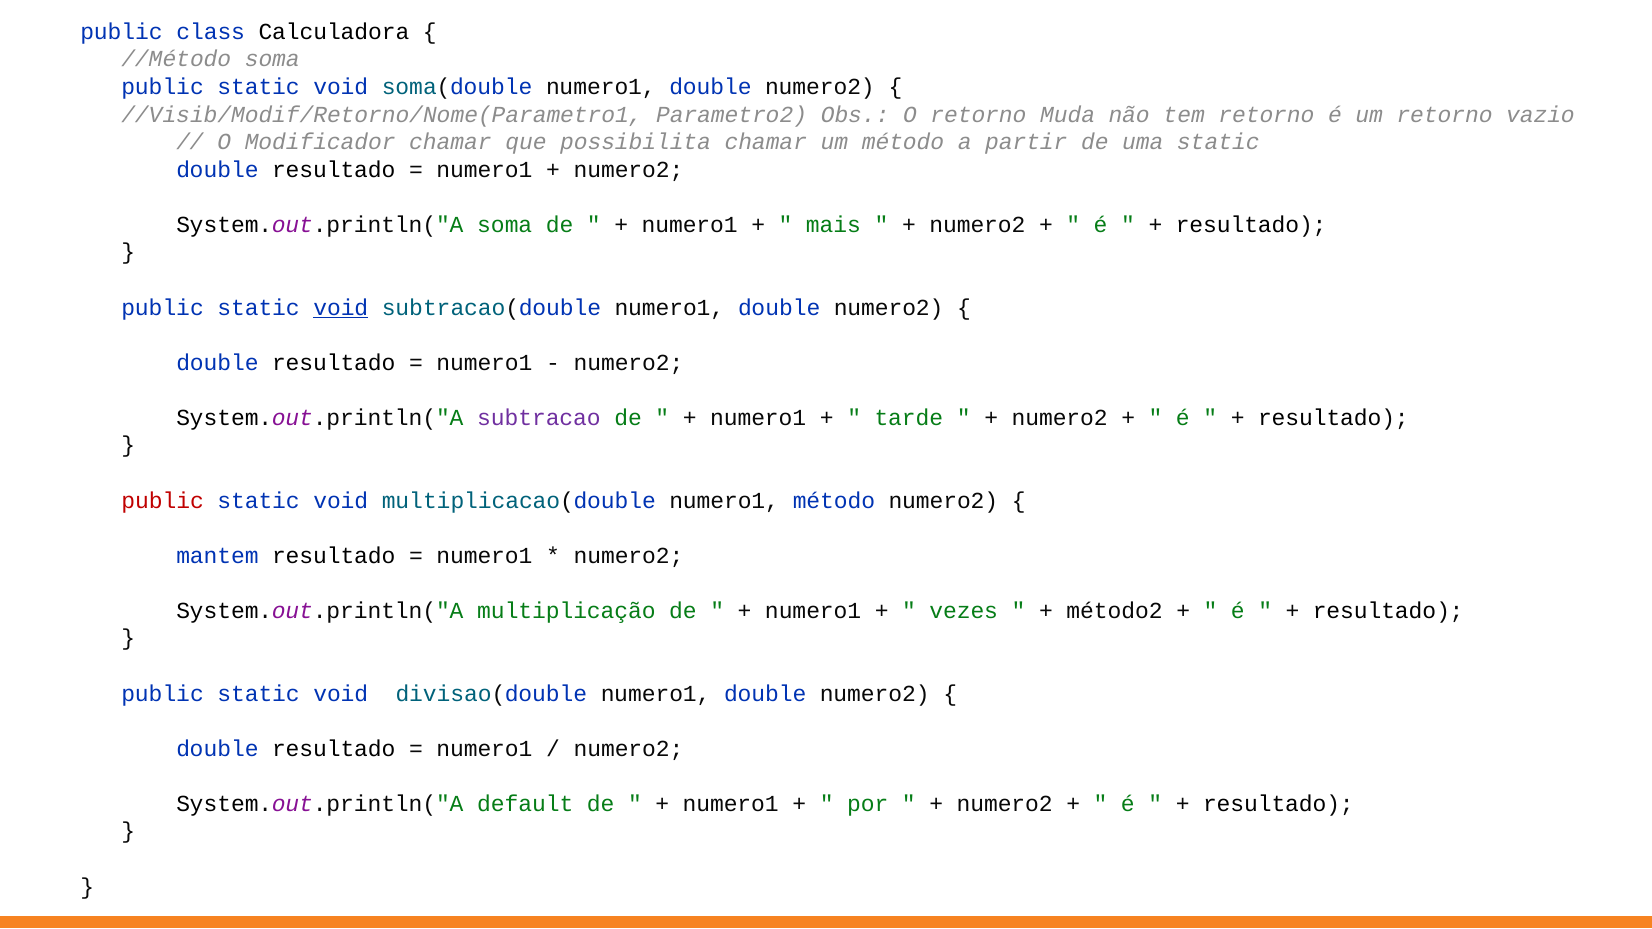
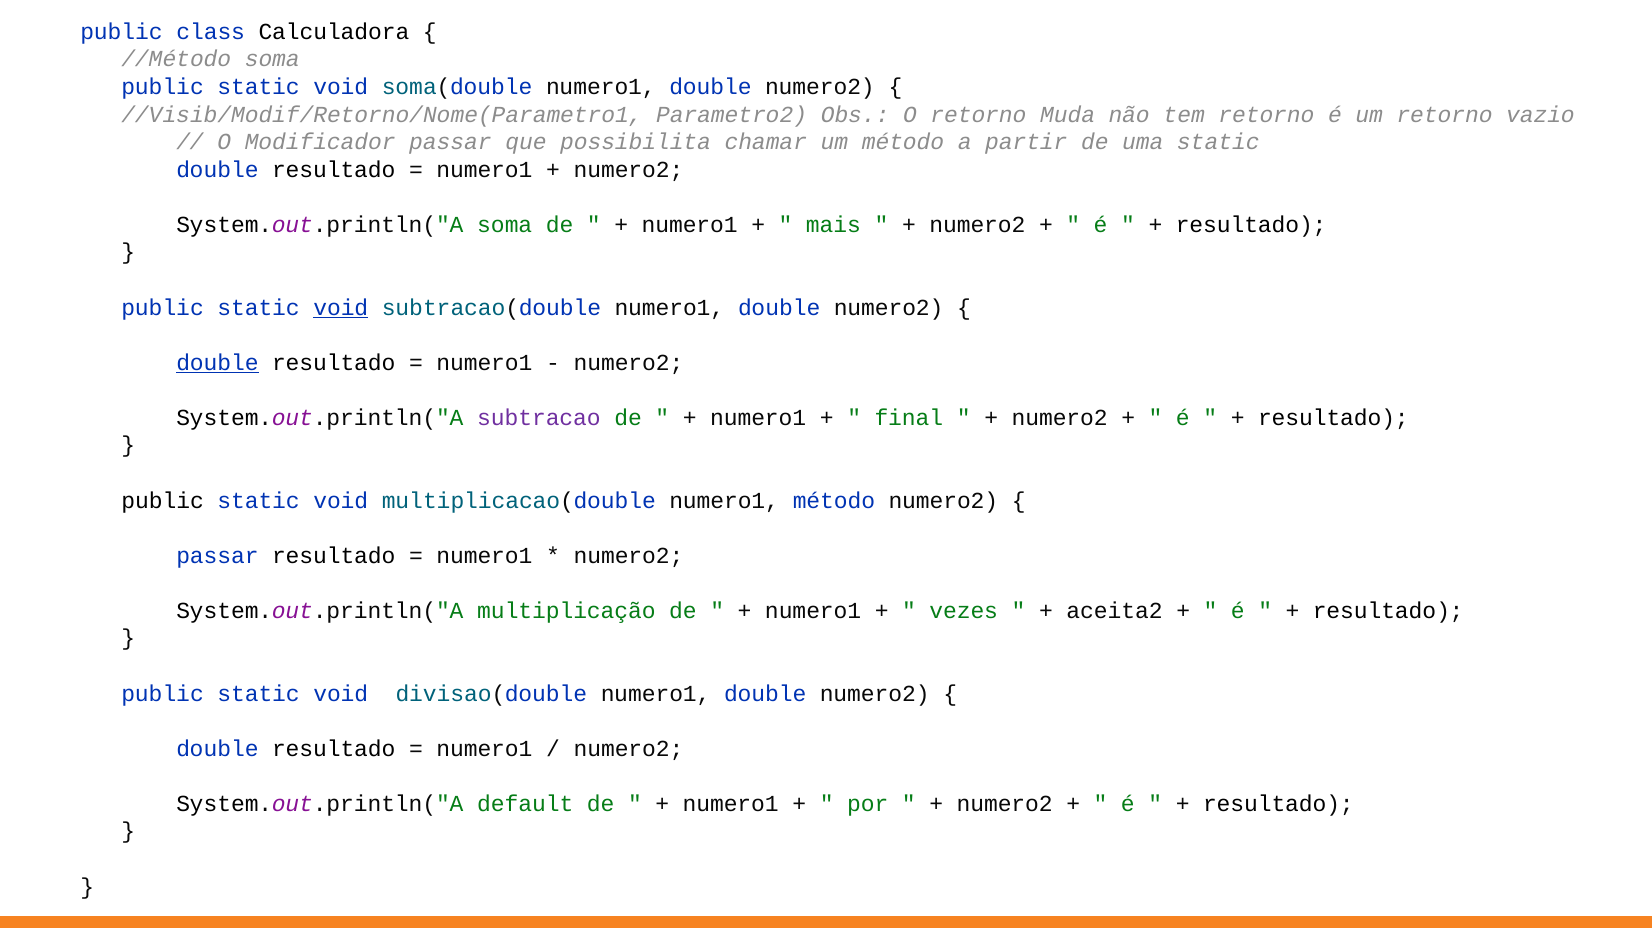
Modificador chamar: chamar -> passar
double at (217, 363) underline: none -> present
tarde: tarde -> final
public at (163, 501) colour: red -> black
mantem at (217, 556): mantem -> passar
método2: método2 -> aceita2
